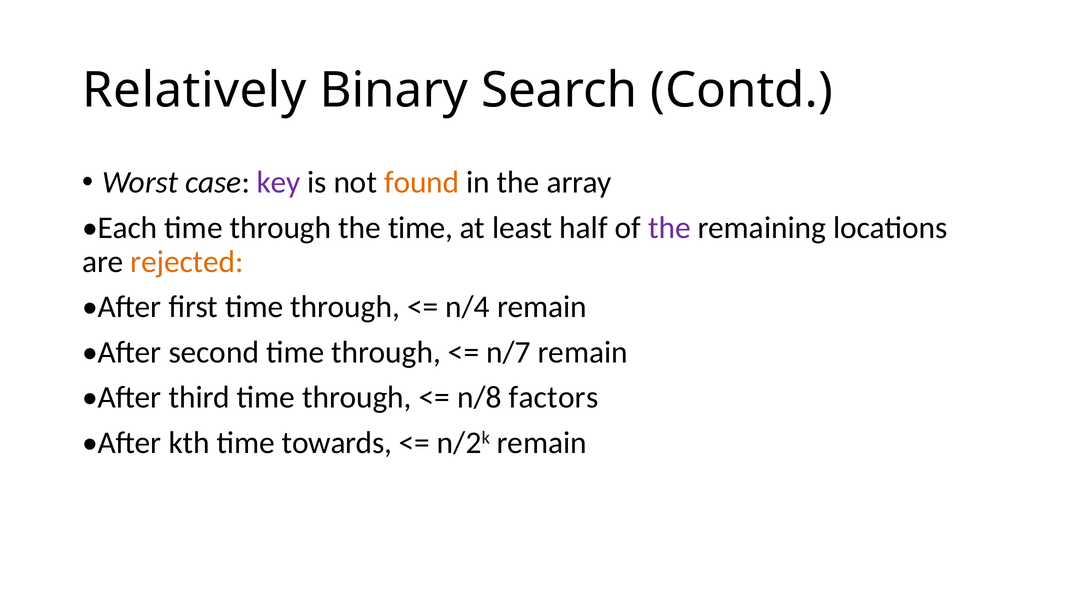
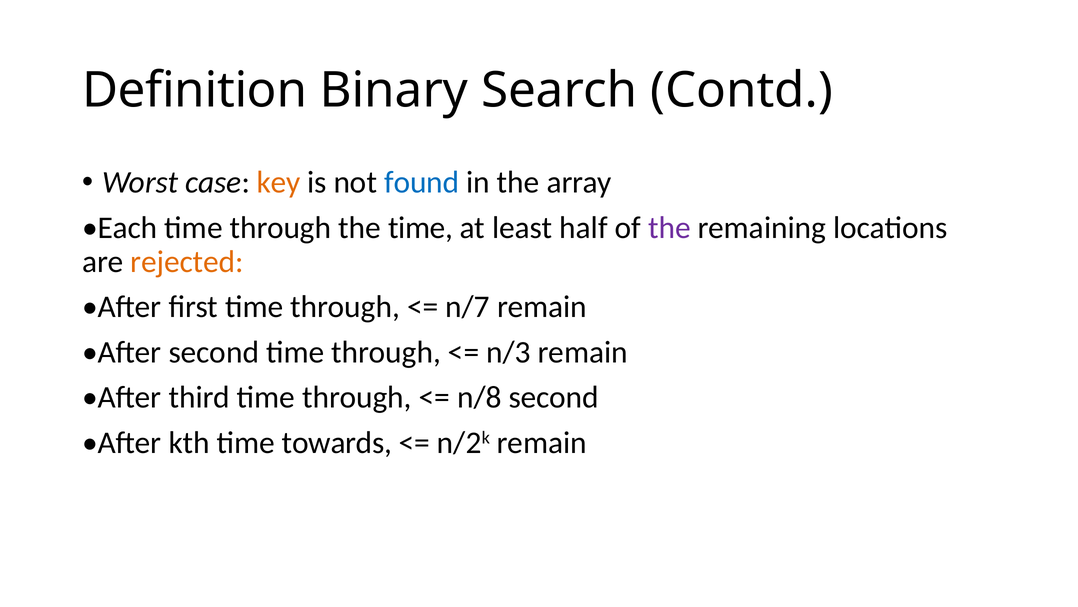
Relatively: Relatively -> Definition
key colour: purple -> orange
found colour: orange -> blue
n/4: n/4 -> n/7
n/7: n/7 -> n/3
n/8 factors: factors -> second
